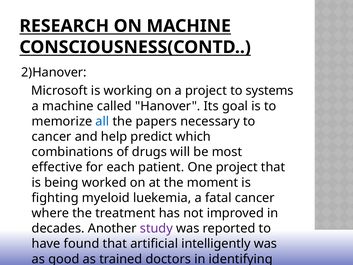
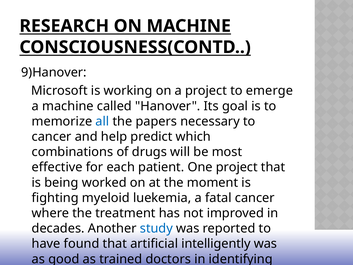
2)Hanover: 2)Hanover -> 9)Hanover
systems: systems -> emerge
study colour: purple -> blue
